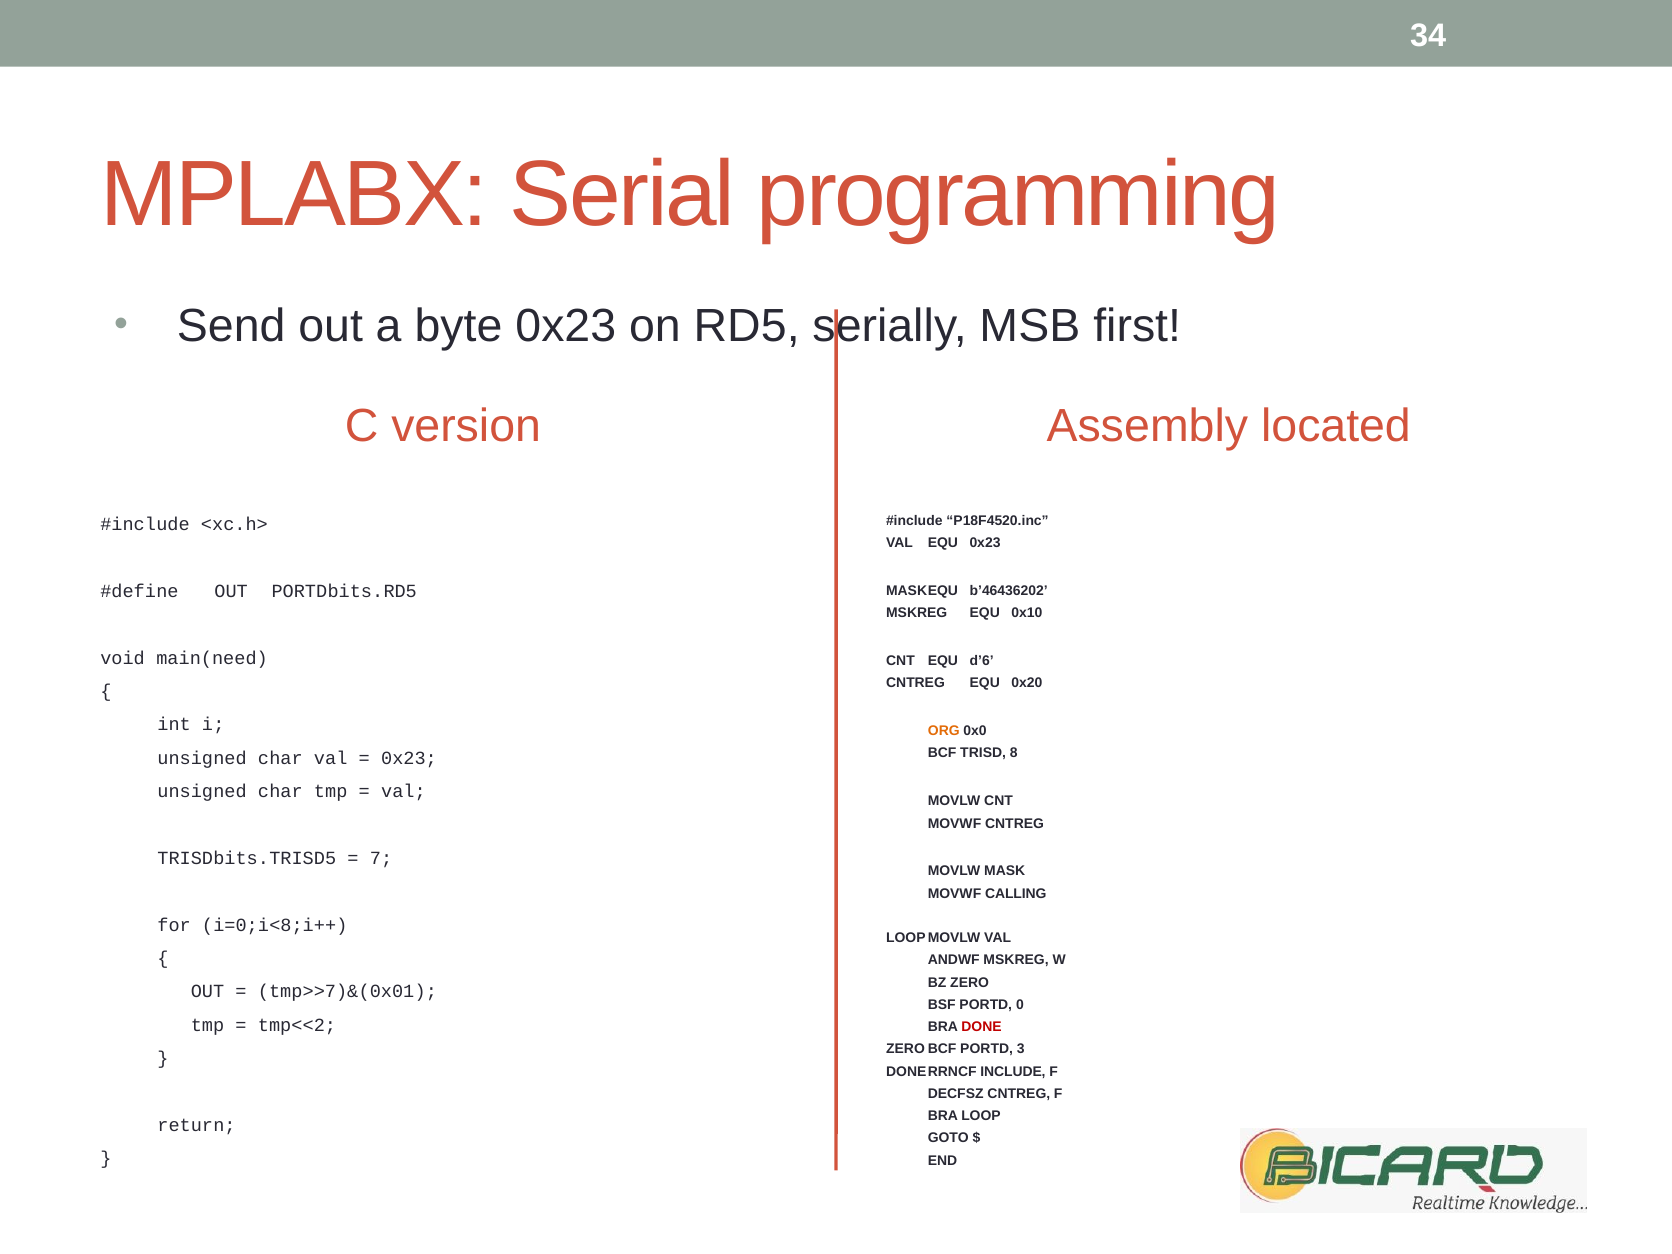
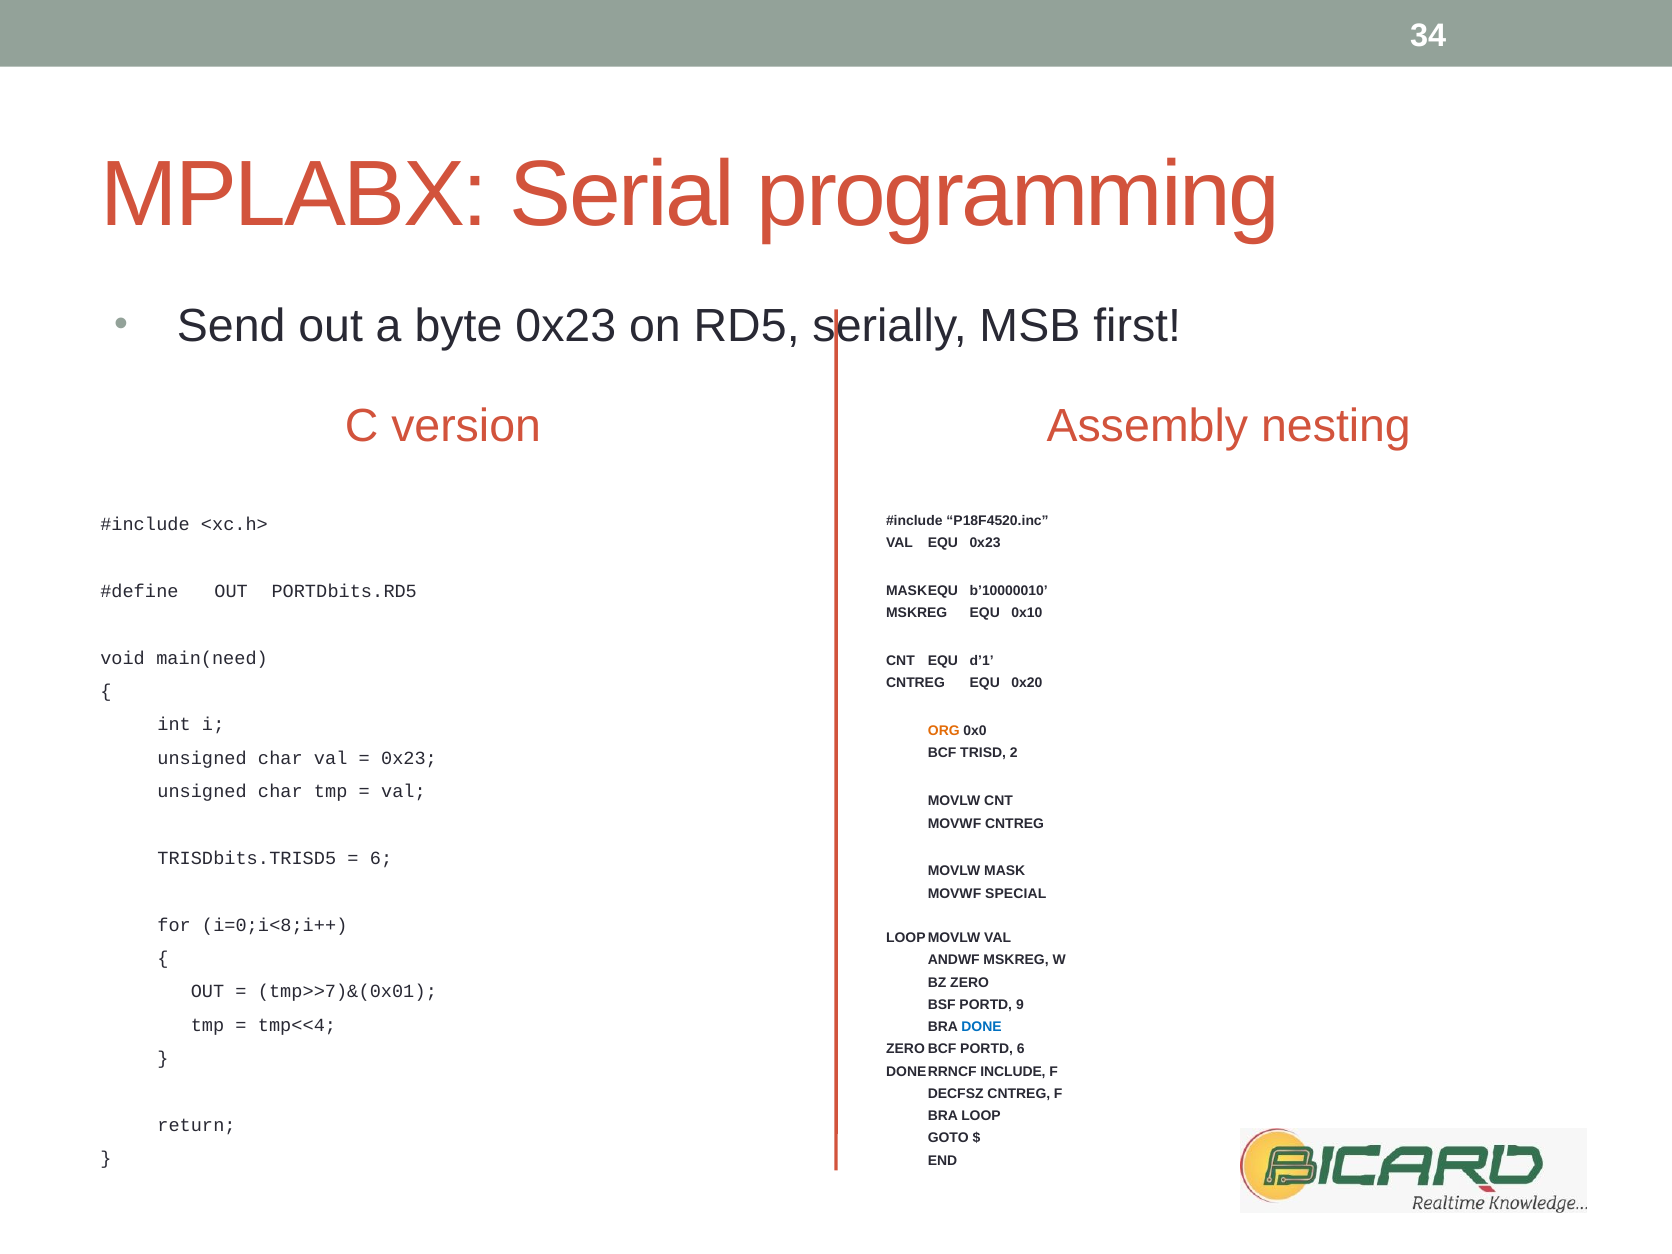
located: located -> nesting
b’46436202: b’46436202 -> b’10000010
d’6: d’6 -> d’1
8: 8 -> 2
7 at (381, 858): 7 -> 6
CALLING: CALLING -> SPECIAL
0: 0 -> 9
tmp<<2: tmp<<2 -> tmp<<4
DONE colour: red -> blue
PORTD 3: 3 -> 6
